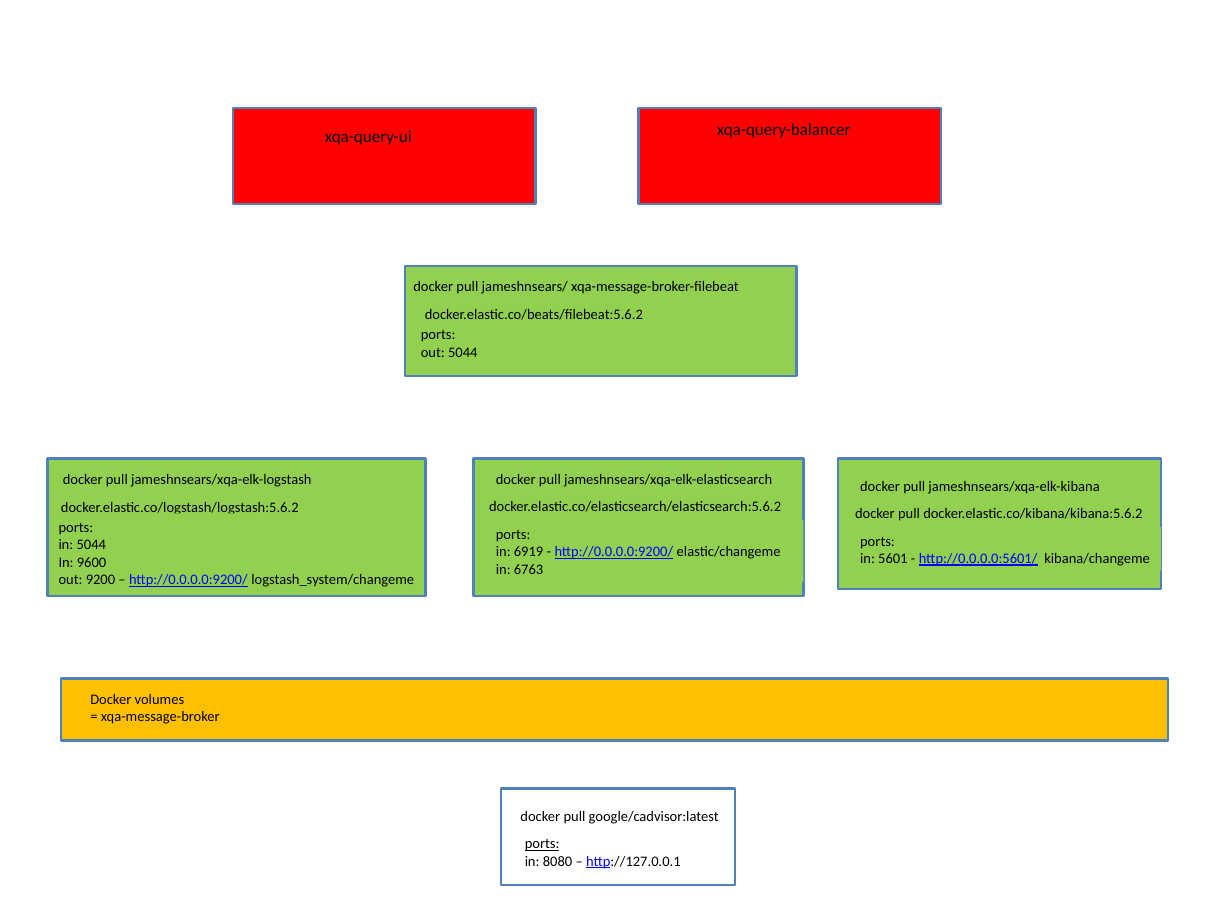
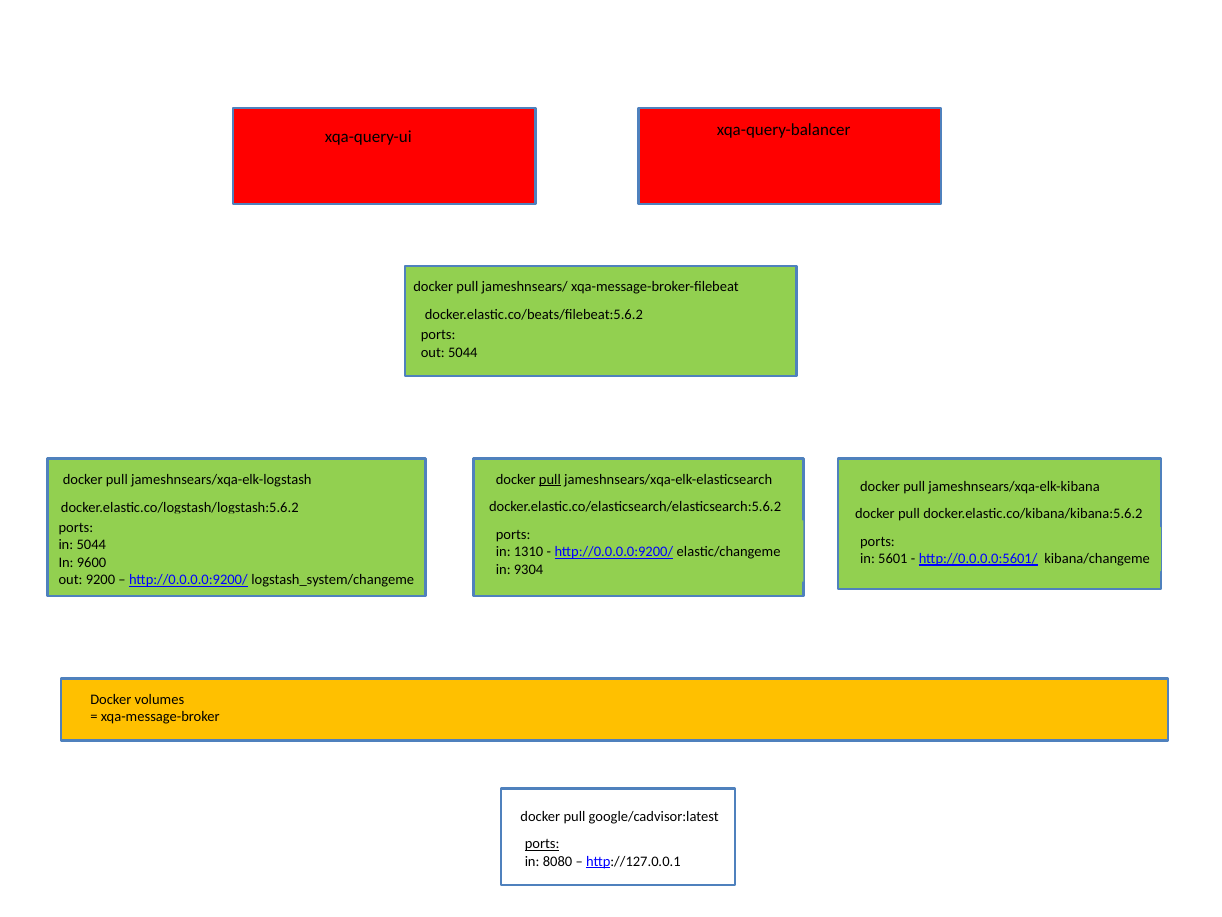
pull at (550, 479) underline: none -> present
6919: 6919 -> 1310
6763: 6763 -> 9304
